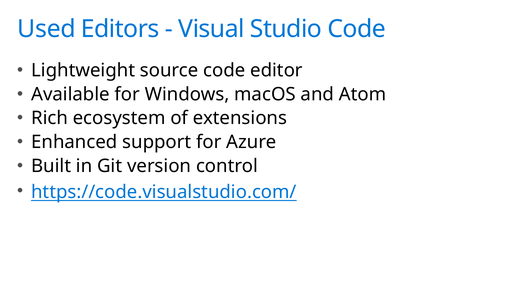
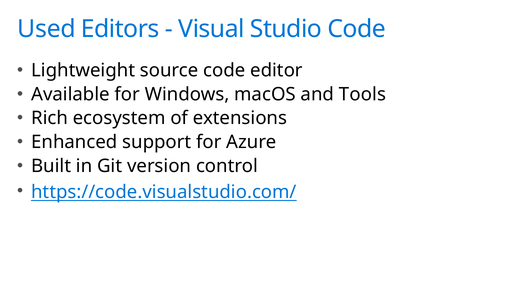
Atom: Atom -> Tools
